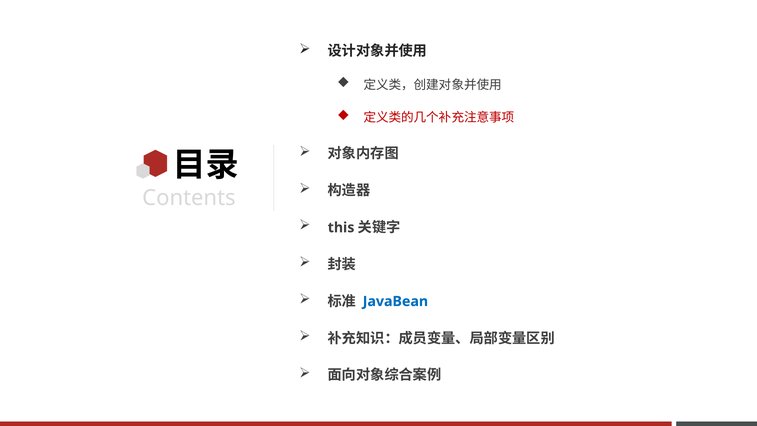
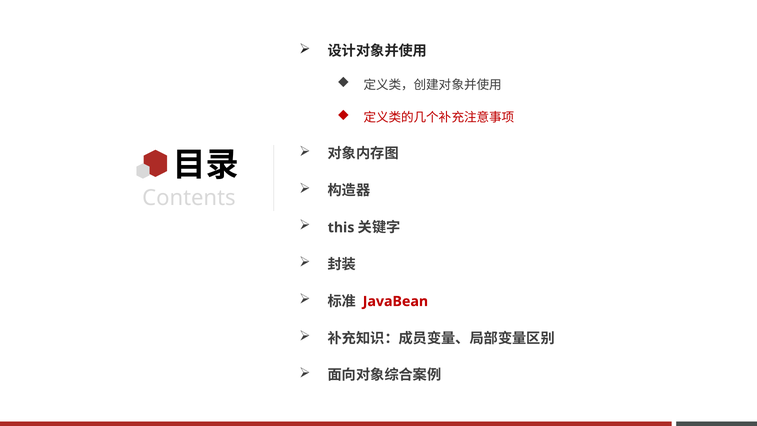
JavaBean colour: blue -> red
